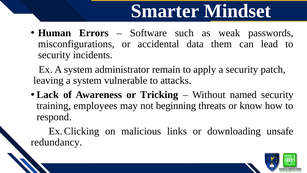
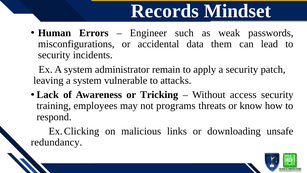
Smarter: Smarter -> Records
Software: Software -> Engineer
named: named -> access
beginning: beginning -> programs
